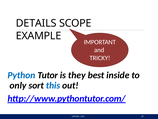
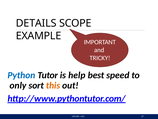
they: they -> help
inside: inside -> speed
this colour: blue -> orange
